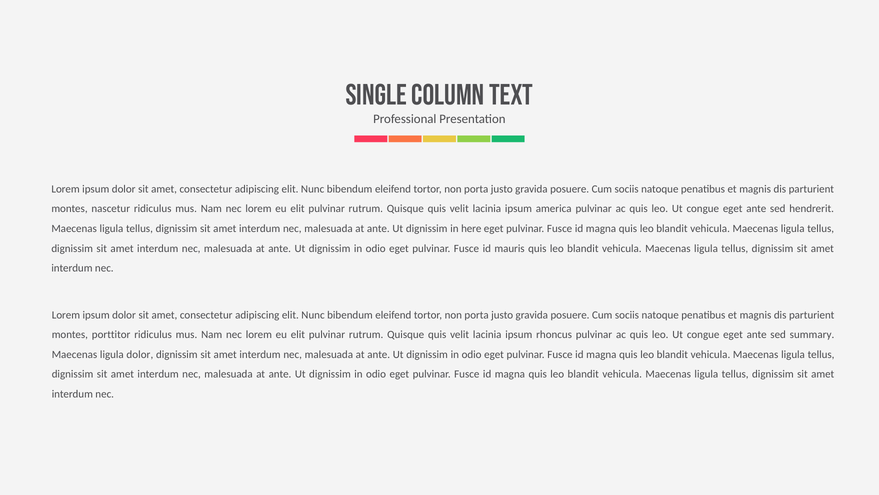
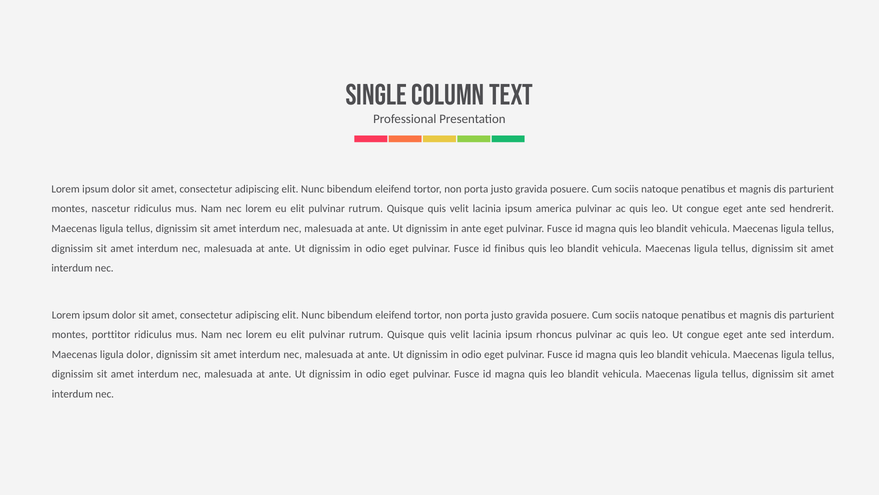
in here: here -> ante
mauris: mauris -> finibus
sed summary: summary -> interdum
